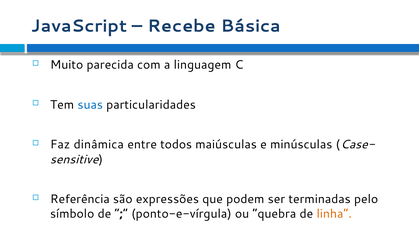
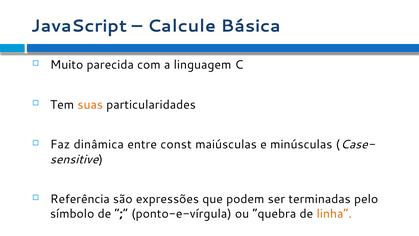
Recebe: Recebe -> Calcule
suas colour: blue -> orange
todos: todos -> const
